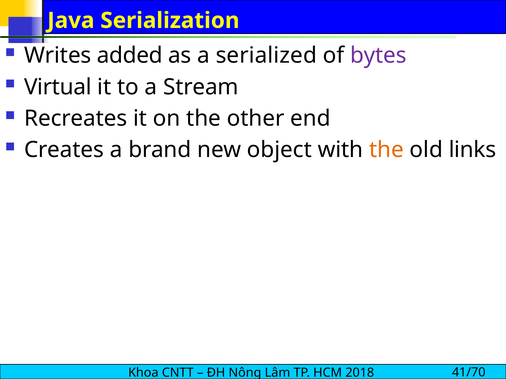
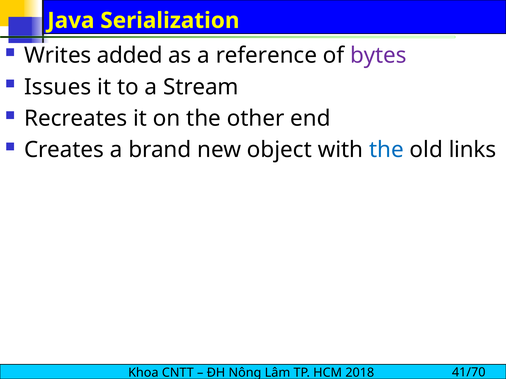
serialized: serialized -> reference
Virtual: Virtual -> Issues
the at (386, 150) colour: orange -> blue
